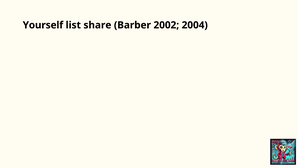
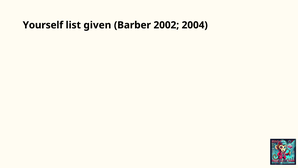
share: share -> given
